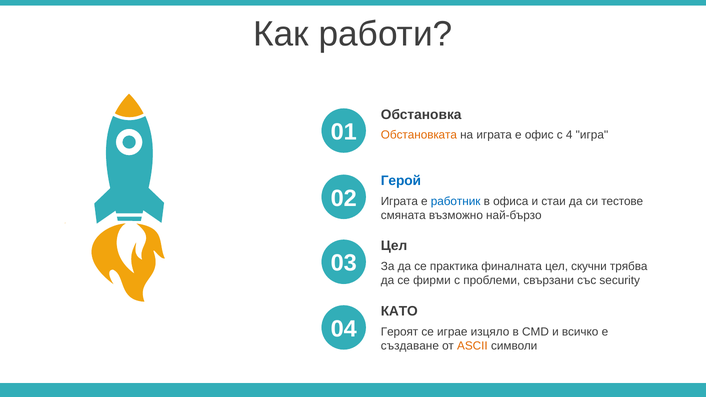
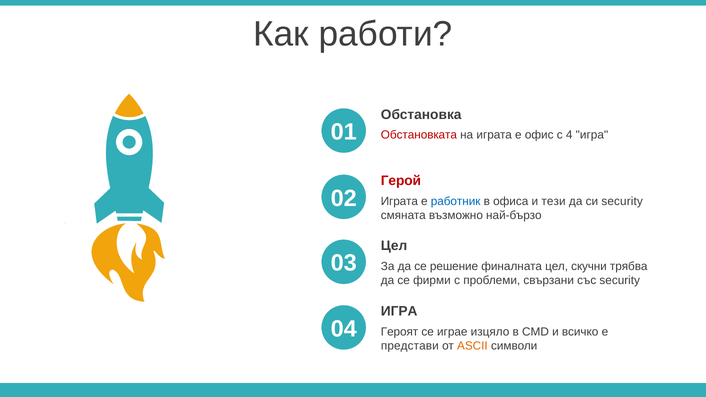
Обстановката colour: orange -> red
Герой colour: blue -> red
стаи: стаи -> тези
си тестове: тестове -> security
практика: практика -> решение
КАТО at (399, 312): КАТО -> ИГРА
създаване: създаване -> представи
